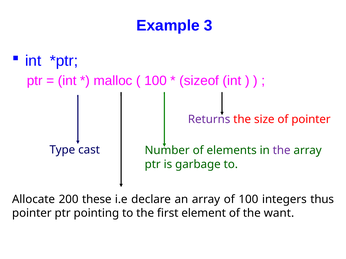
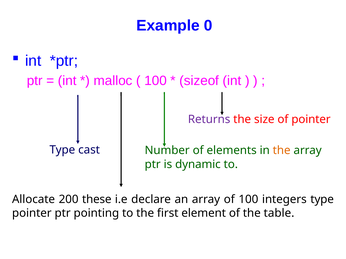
3: 3 -> 0
the at (282, 151) colour: purple -> orange
garbage: garbage -> dynamic
integers thus: thus -> type
want: want -> table
